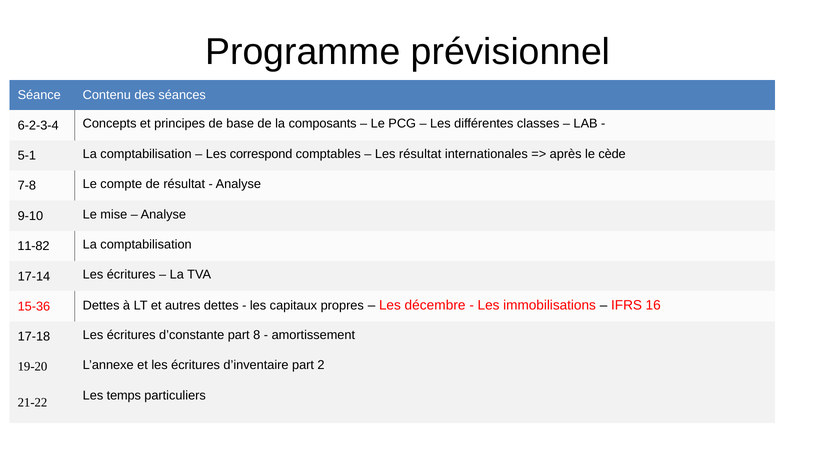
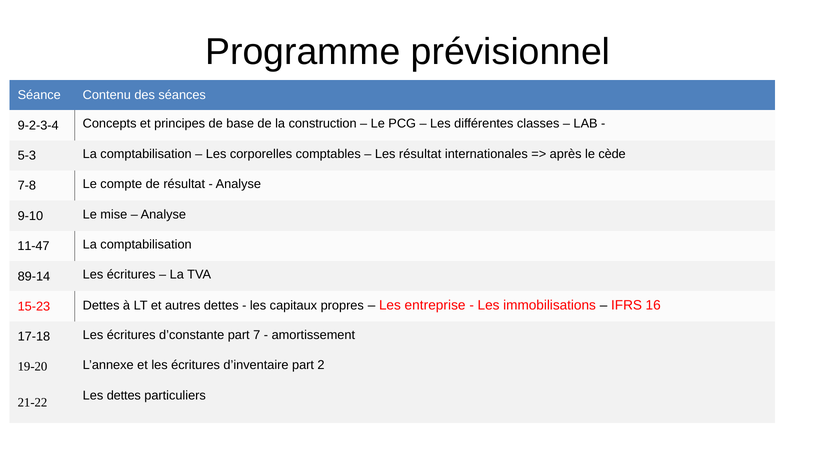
6-2-3-4: 6-2-3-4 -> 9-2-3-4
composants: composants -> construction
5-1: 5-1 -> 5-3
correspond: correspond -> corporelles
11-82: 11-82 -> 11-47
17-14: 17-14 -> 89-14
15-36: 15-36 -> 15-23
décembre: décembre -> entreprise
8: 8 -> 7
Les temps: temps -> dettes
